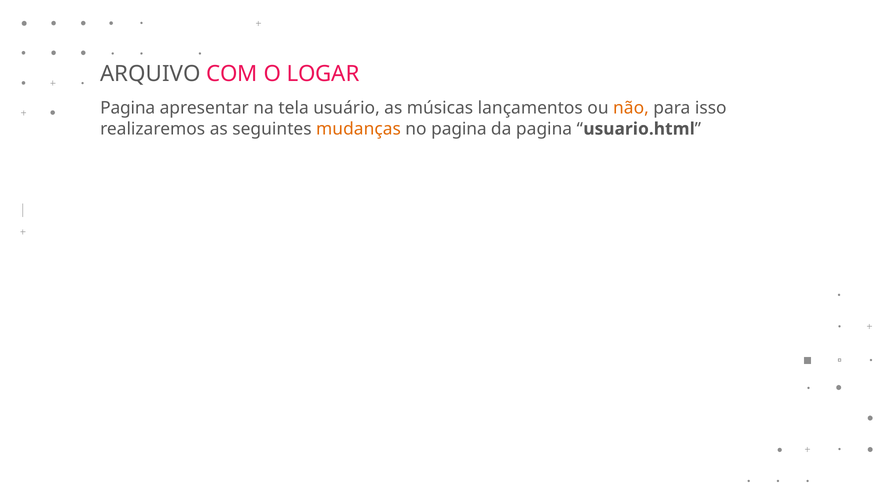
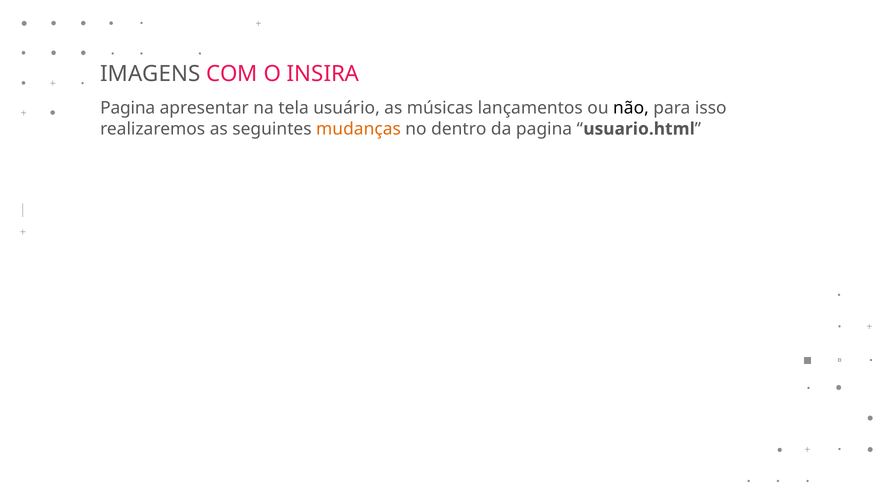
ARQUIVO: ARQUIVO -> IMAGENS
LOGAR: LOGAR -> INSIRA
não colour: orange -> black
no pagina: pagina -> dentro
